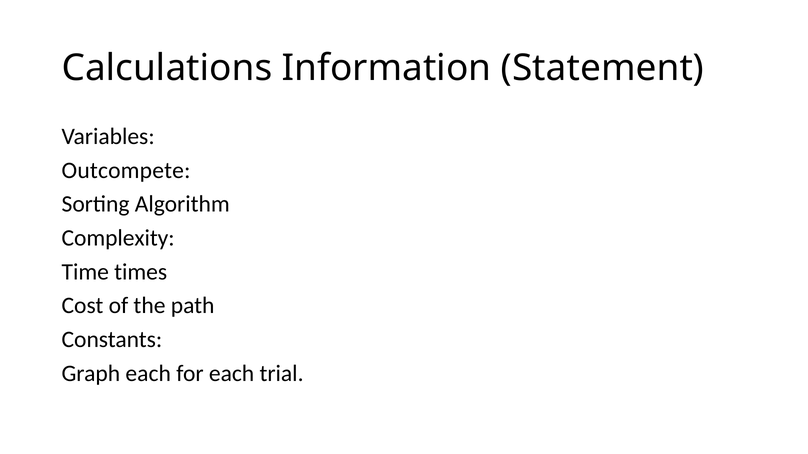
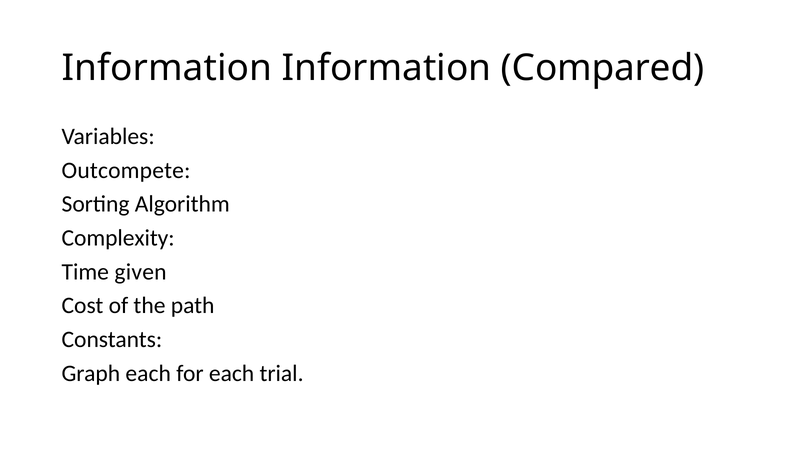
Calculations at (167, 68): Calculations -> Information
Statement: Statement -> Compared
times: times -> given
